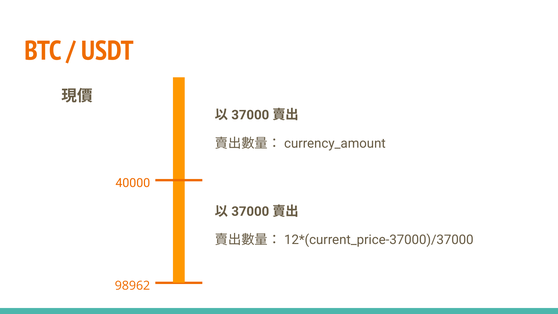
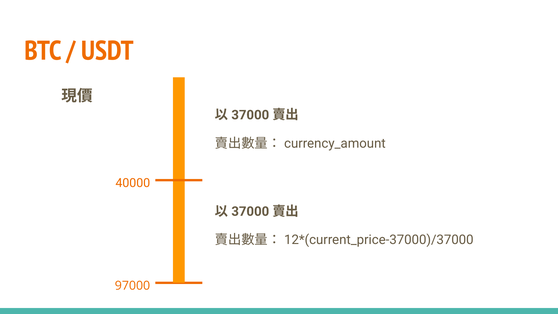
98962: 98962 -> 97000
